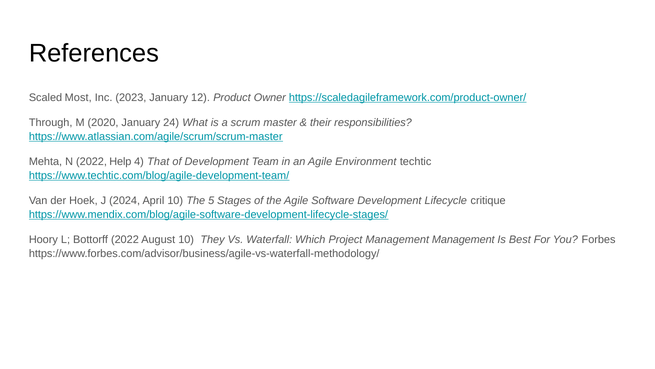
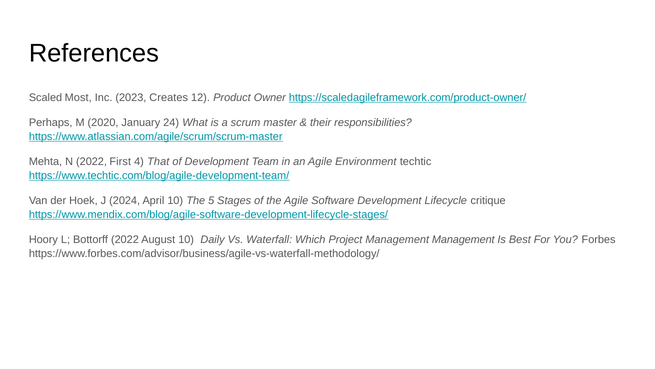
2023 January: January -> Creates
Through: Through -> Perhaps
Help: Help -> First
They: They -> Daily
